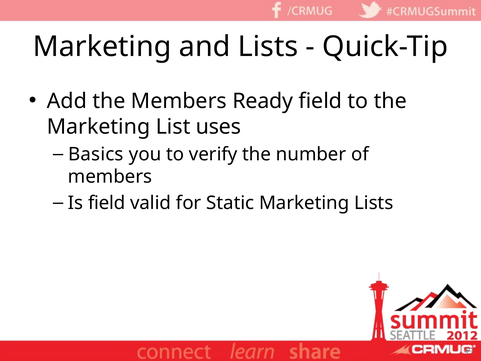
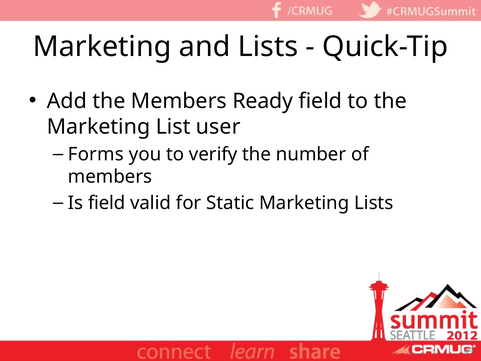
uses: uses -> user
Basics: Basics -> Forms
